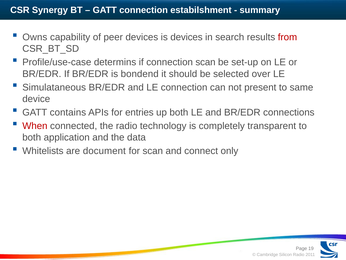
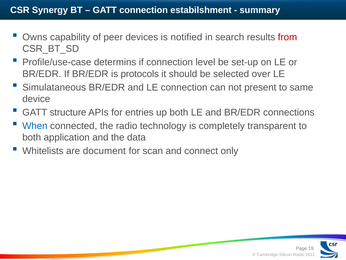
is devices: devices -> notified
connection scan: scan -> level
bondend: bondend -> protocols
contains: contains -> structure
When colour: red -> blue
